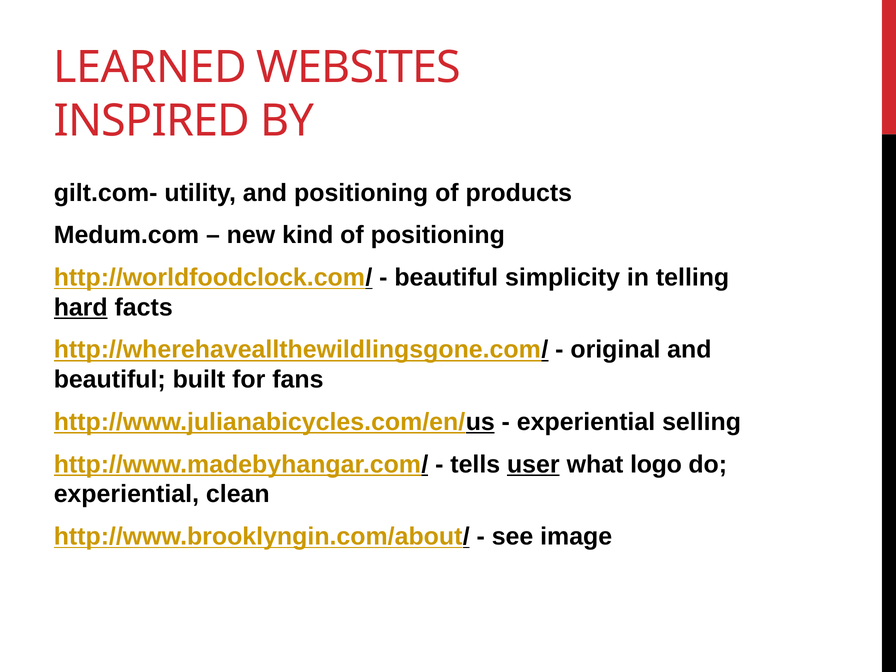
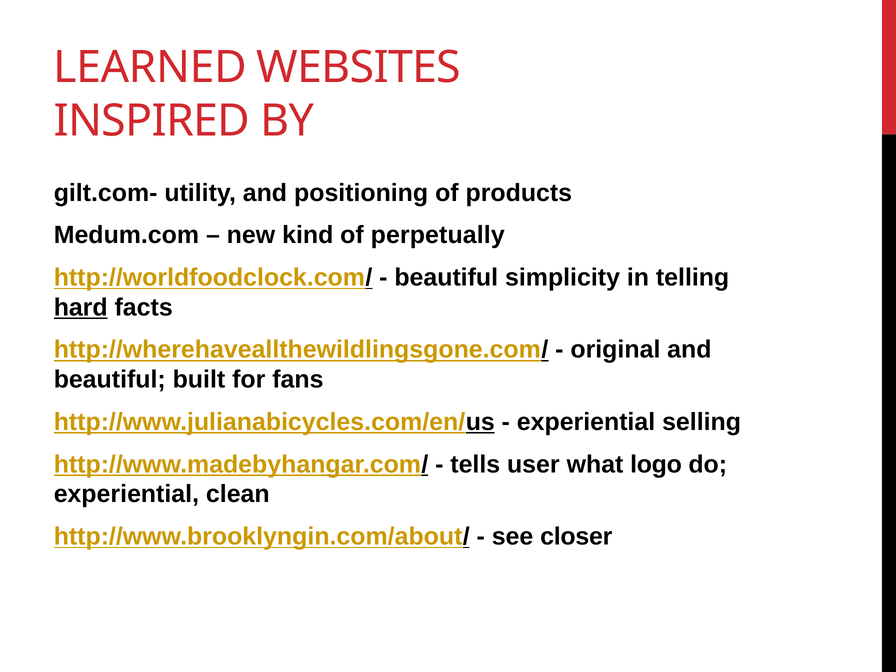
of positioning: positioning -> perpetually
user underline: present -> none
image: image -> closer
